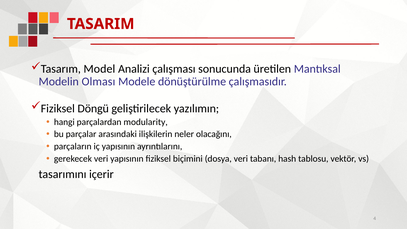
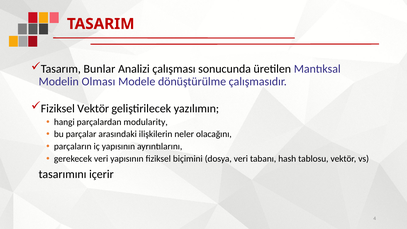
Model: Model -> Bunlar
Fiziksel Döngü: Döngü -> Vektör
